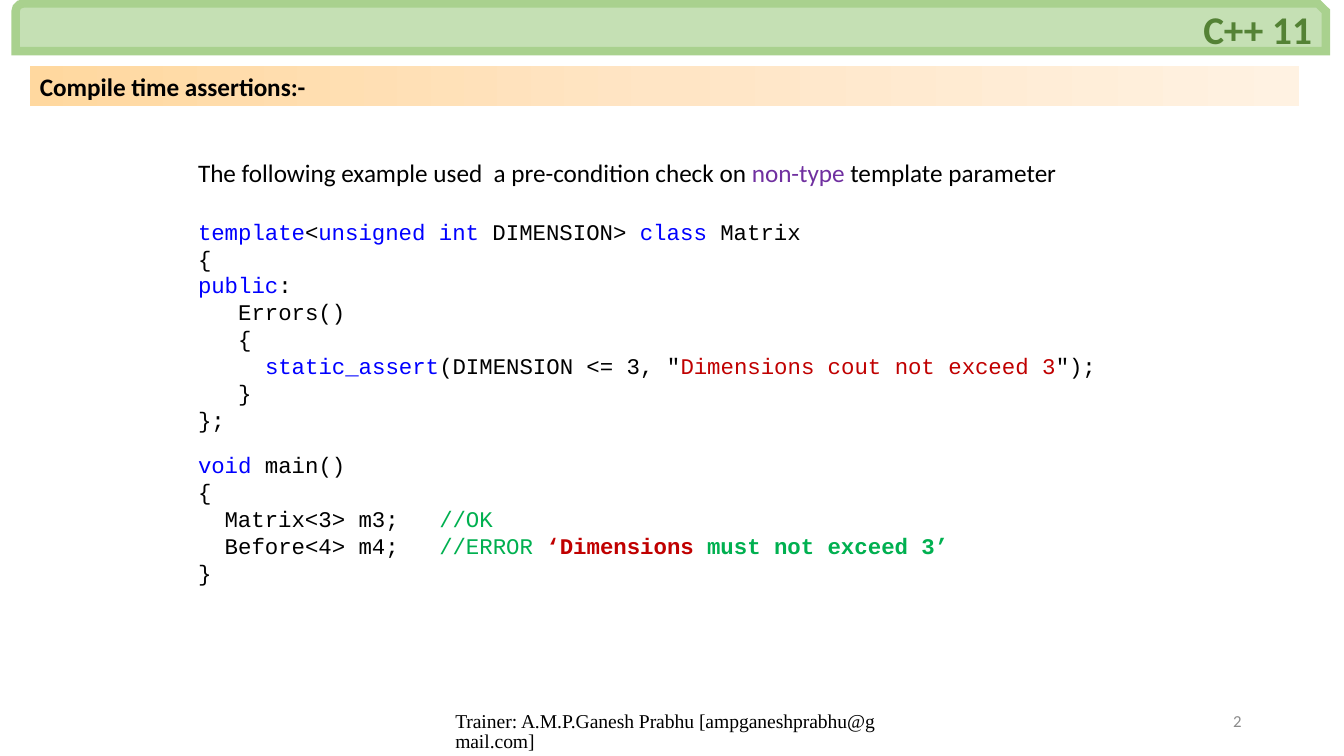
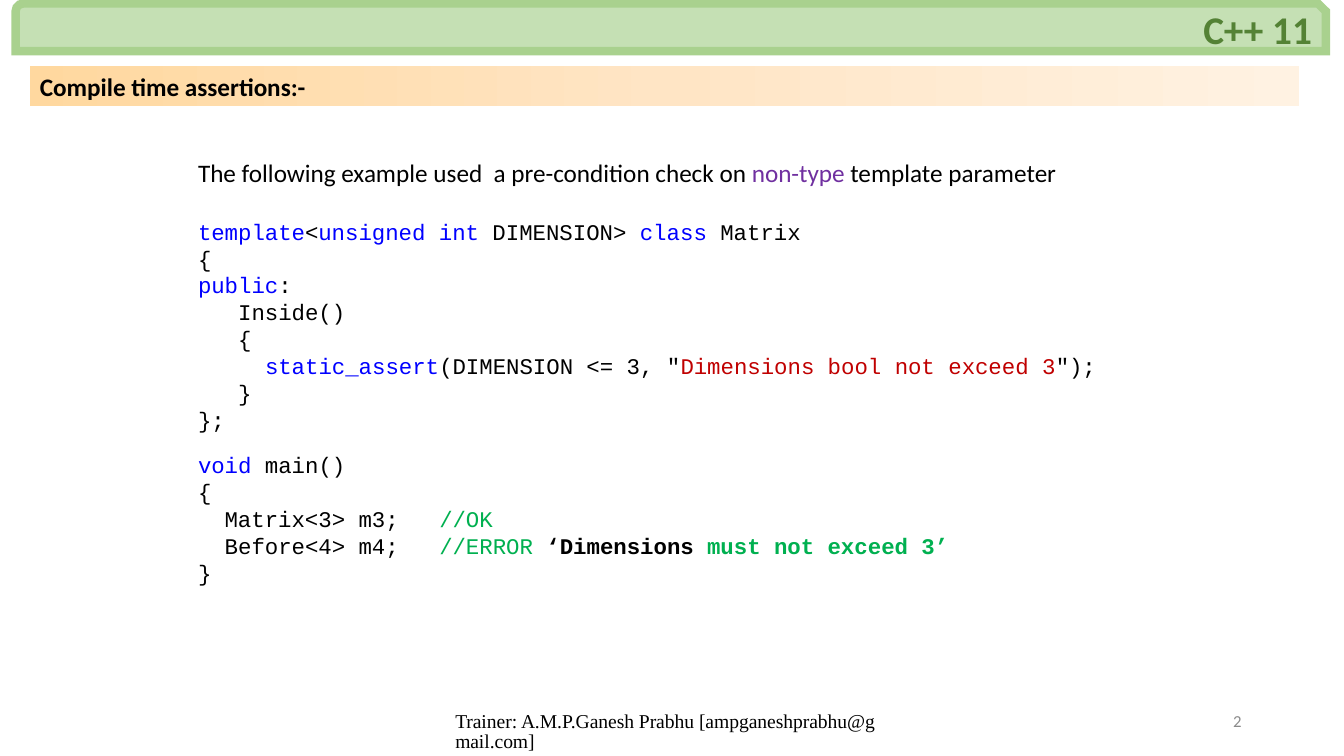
Errors(: Errors( -> Inside(
cout: cout -> bool
Dimensions at (620, 547) colour: red -> black
